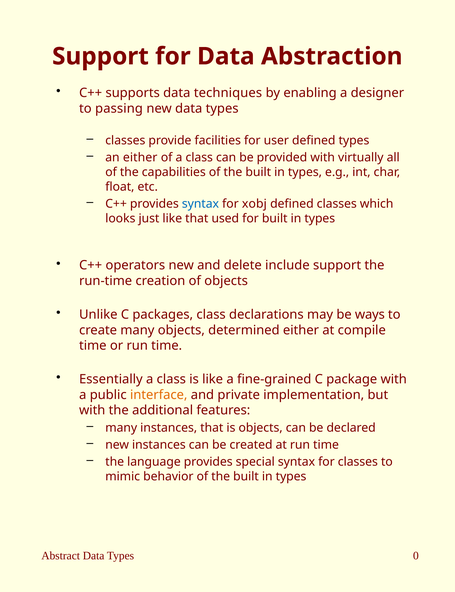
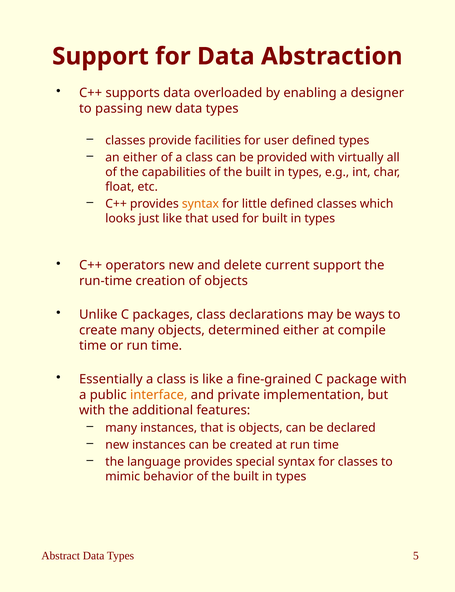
techniques: techniques -> overloaded
syntax at (200, 204) colour: blue -> orange
xobj: xobj -> little
include: include -> current
0: 0 -> 5
